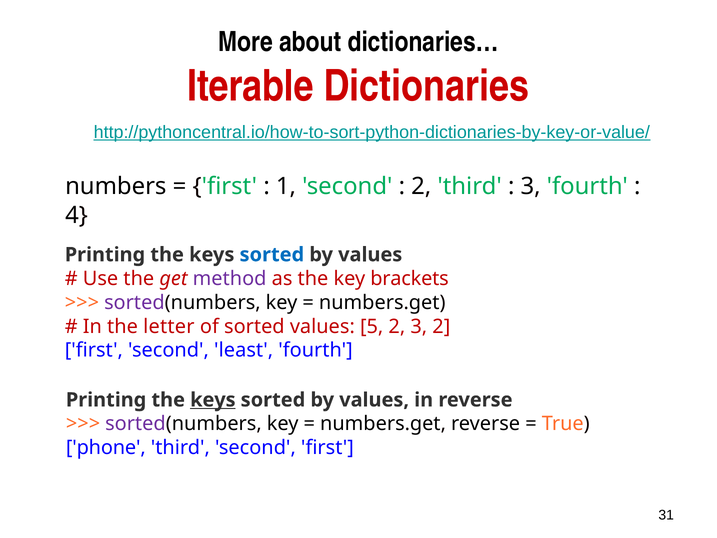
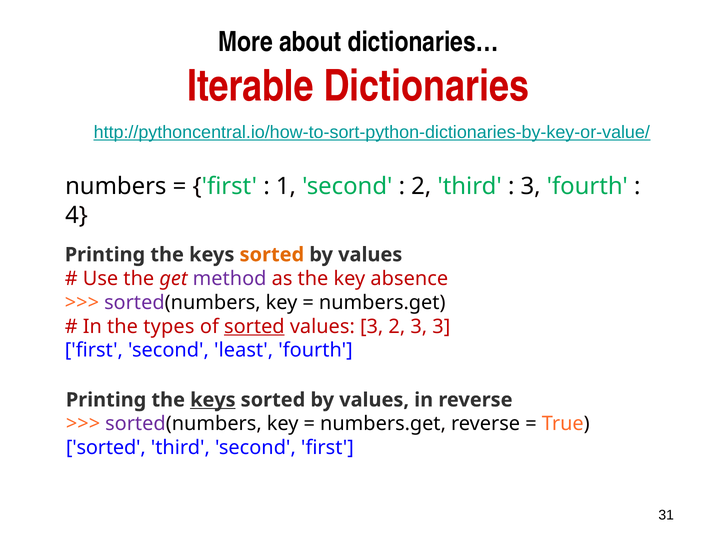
sorted at (272, 255) colour: blue -> orange
brackets: brackets -> absence
letter: letter -> types
sorted at (254, 326) underline: none -> present
values 5: 5 -> 3
3 2: 2 -> 3
phone at (106, 448): phone -> sorted
